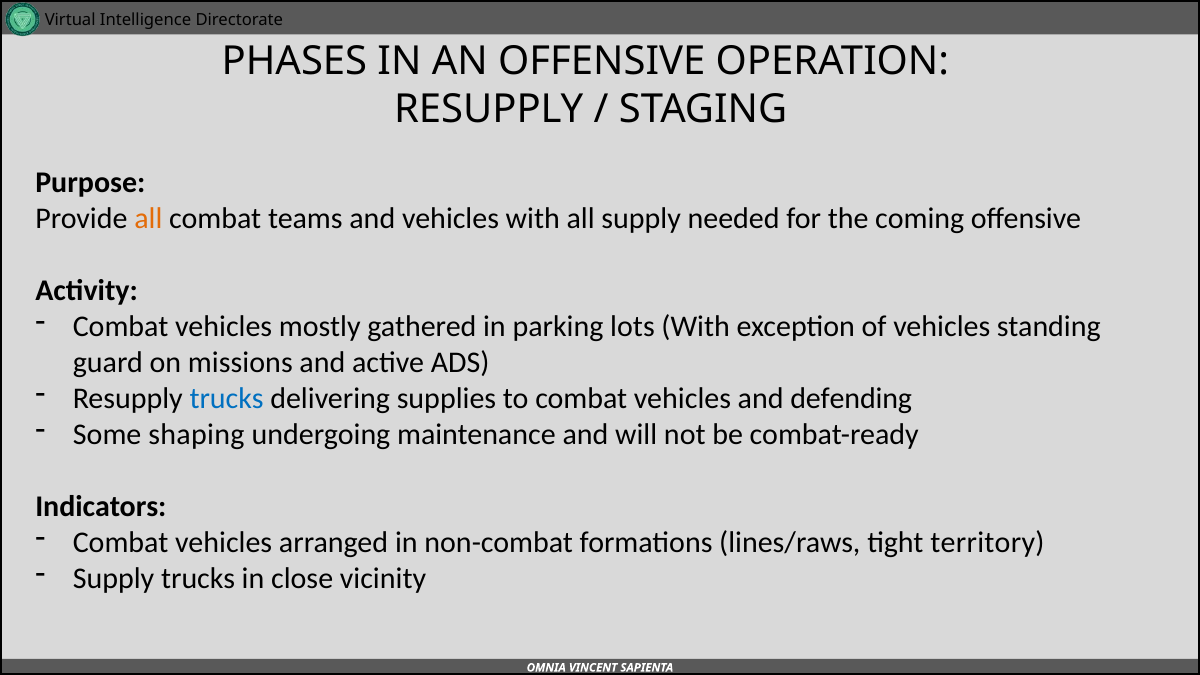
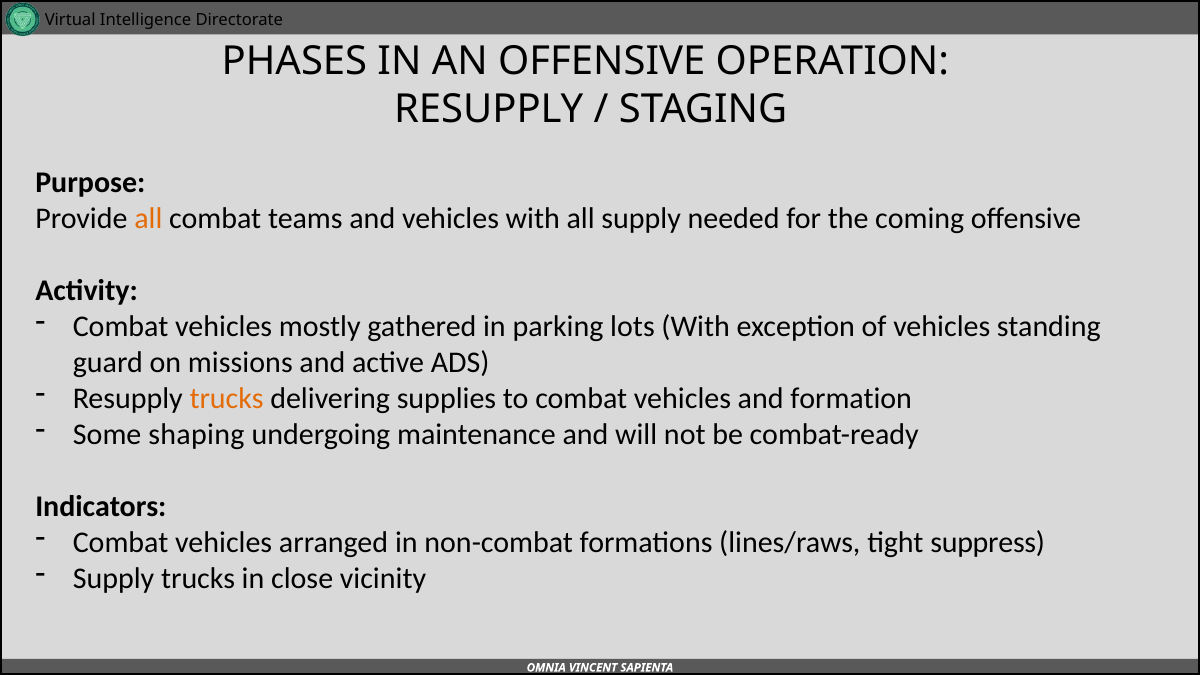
trucks at (227, 398) colour: blue -> orange
defending: defending -> formation
territory: territory -> suppress
